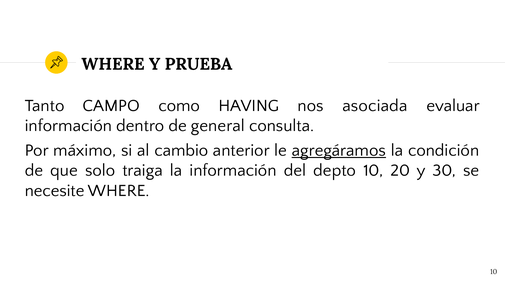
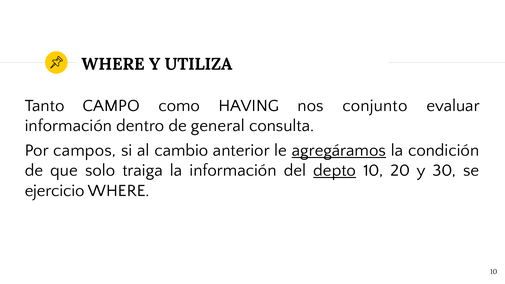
PRUEBA: PRUEBA -> UTILIZA
asociada: asociada -> conjunto
máximo: máximo -> campos
depto underline: none -> present
necesite: necesite -> ejercicio
